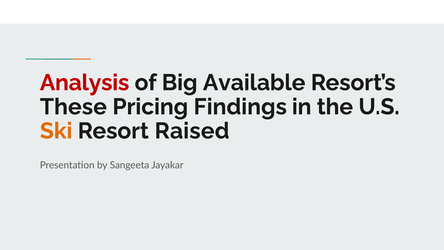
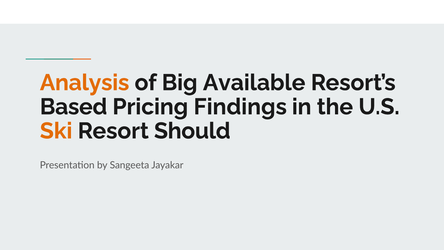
Analysis colour: red -> orange
These: These -> Based
Raised: Raised -> Should
